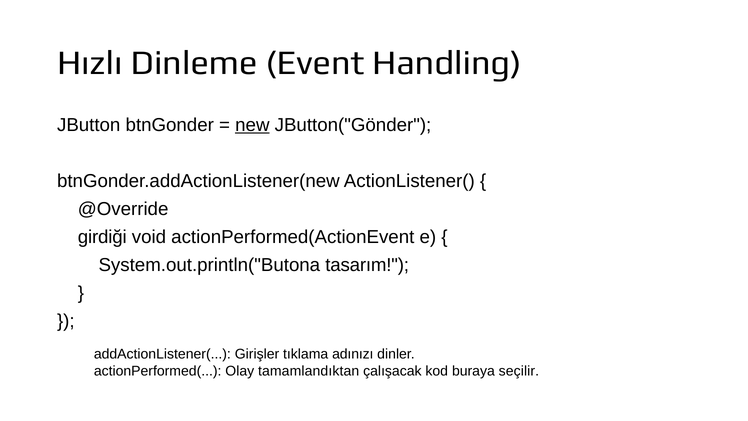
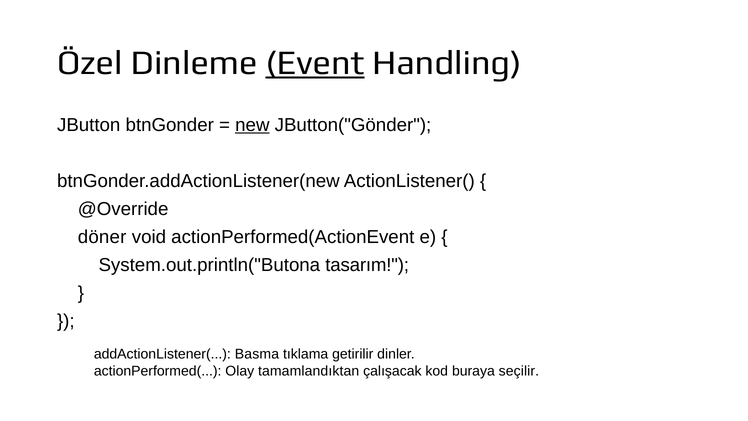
Hızlı: Hızlı -> Özel
Event underline: none -> present
girdiği: girdiği -> döner
Girişler: Girişler -> Basma
adınızı: adınızı -> getirilir
